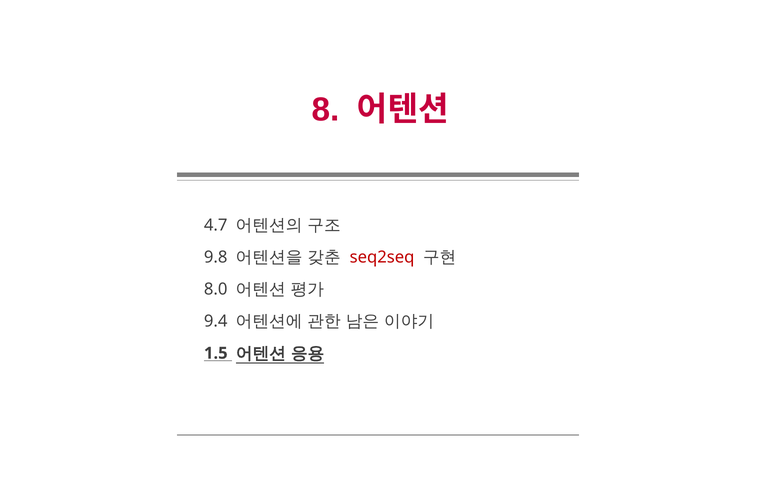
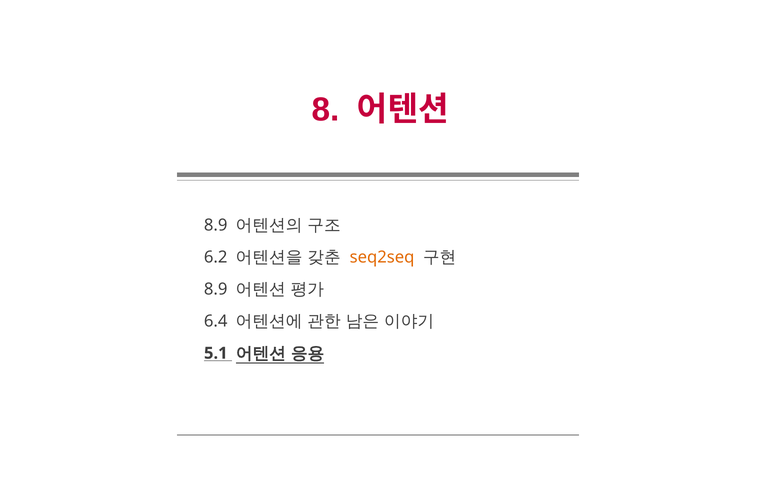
4.7 at (216, 225): 4.7 -> 8.9
9.8: 9.8 -> 6.2
seq2seq colour: red -> orange
8.0 at (216, 289): 8.0 -> 8.9
9.4: 9.4 -> 6.4
1.5: 1.5 -> 5.1
